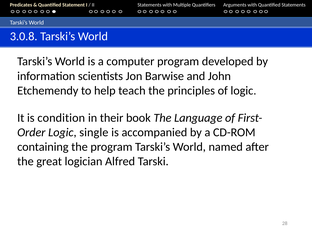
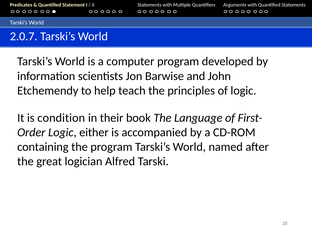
3.0.8: 3.0.8 -> 2.0.7
single: single -> either
